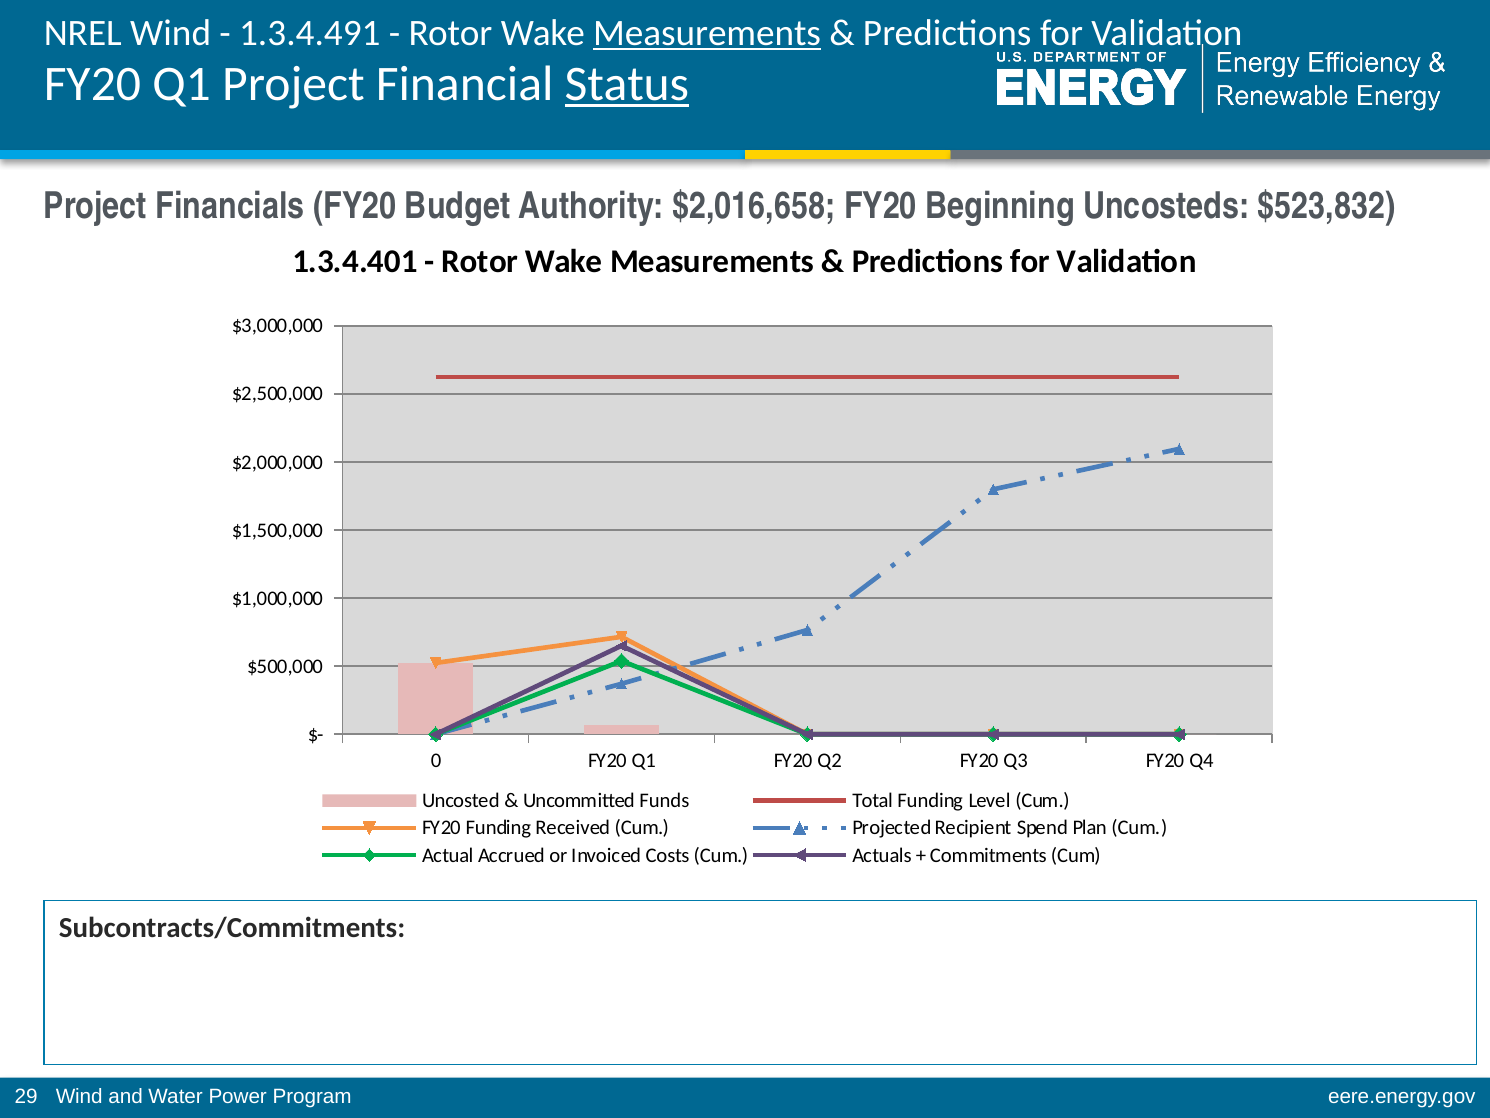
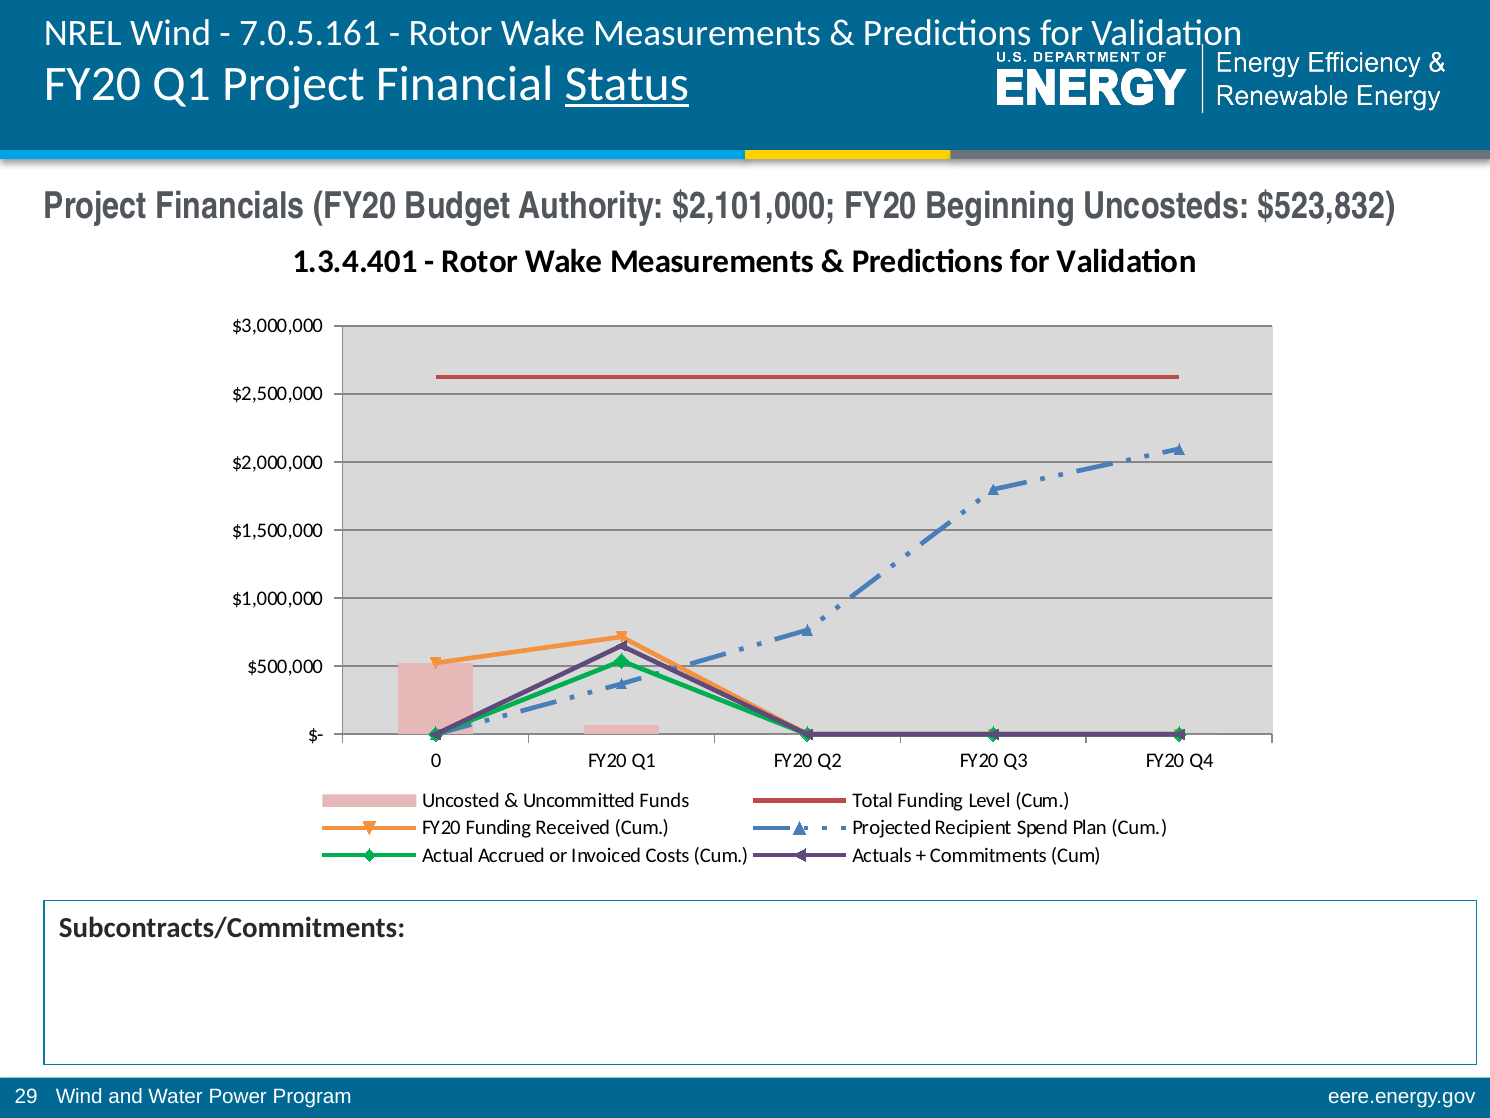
1.3.4.491: 1.3.4.491 -> 7.0.5.161
Measurements at (707, 33) underline: present -> none
$2,016,658: $2,016,658 -> $2,101,000
